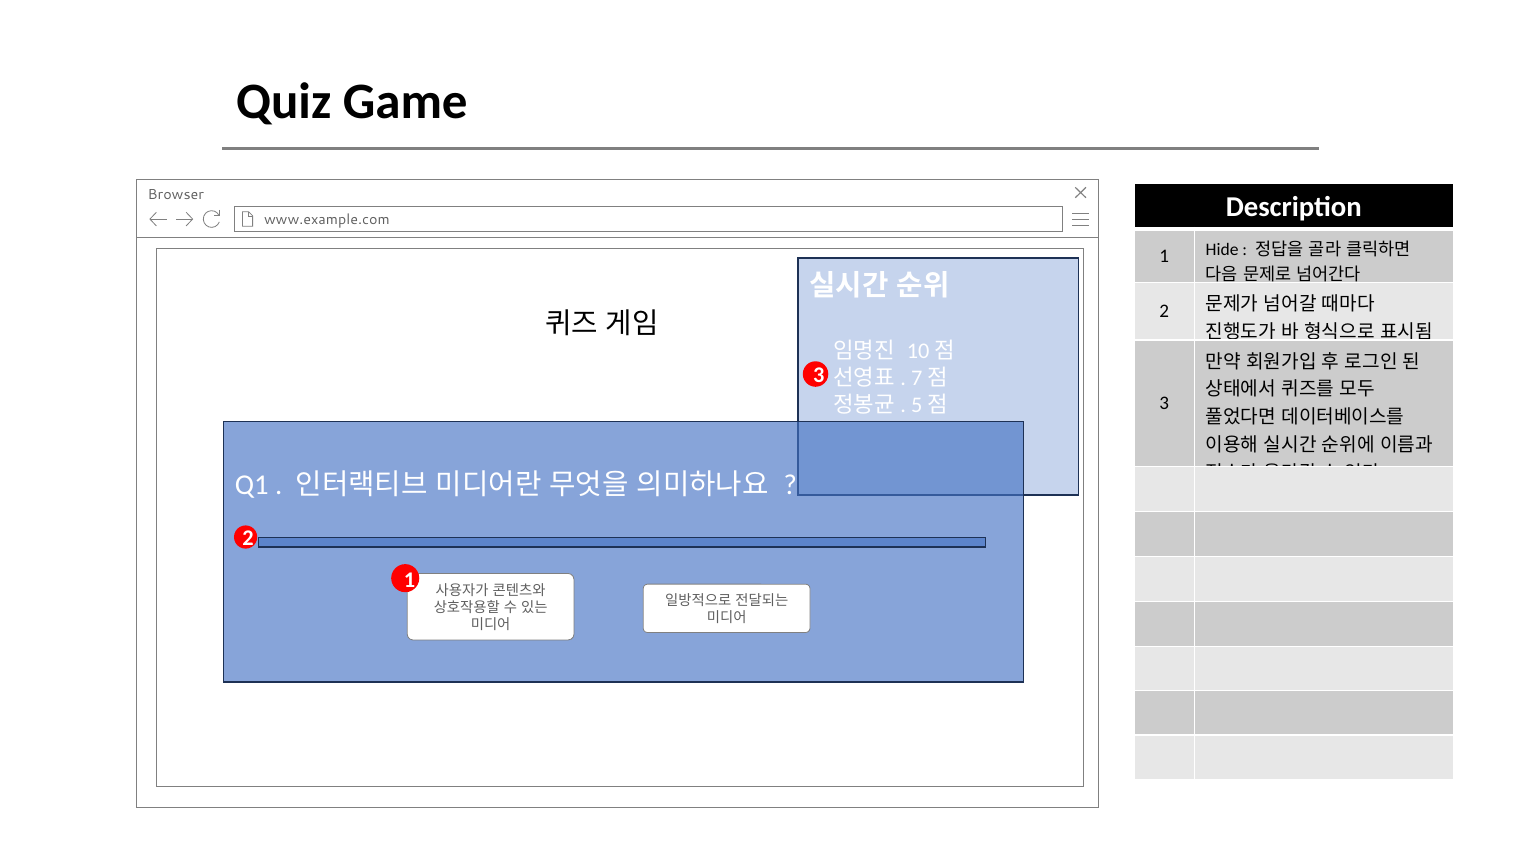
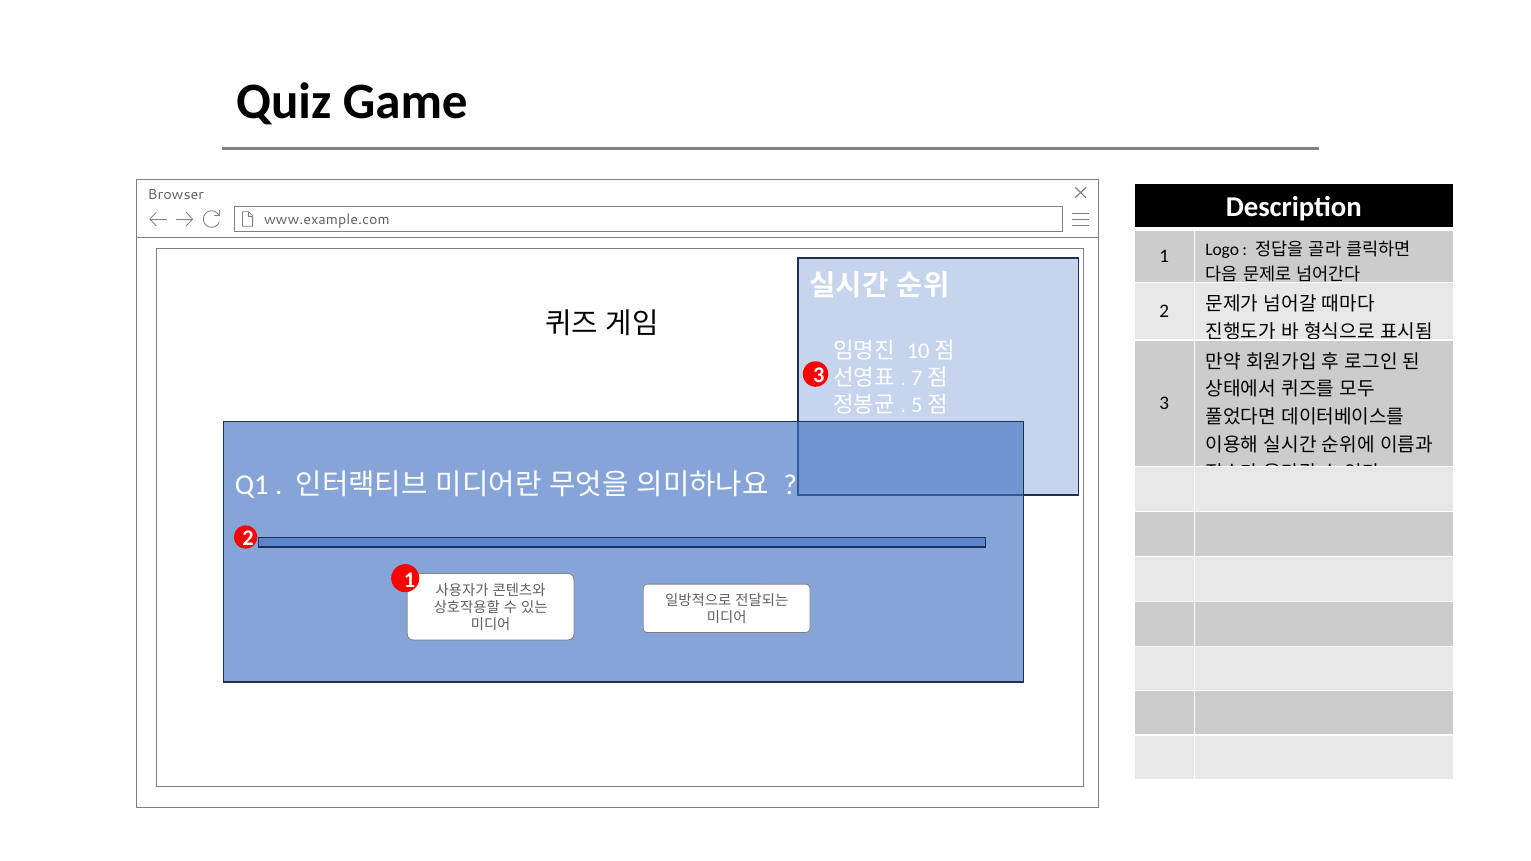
Hide: Hide -> Logo
